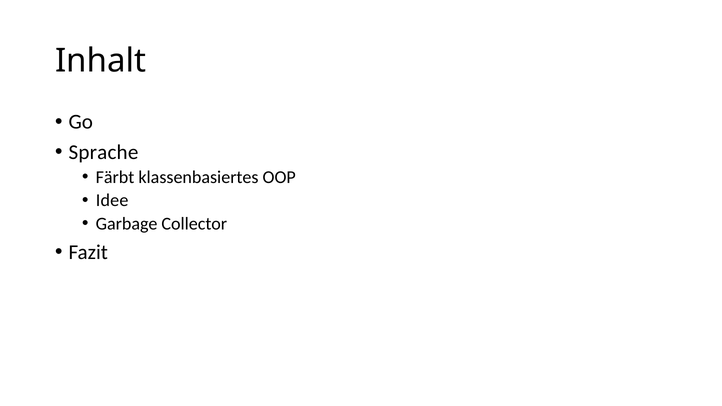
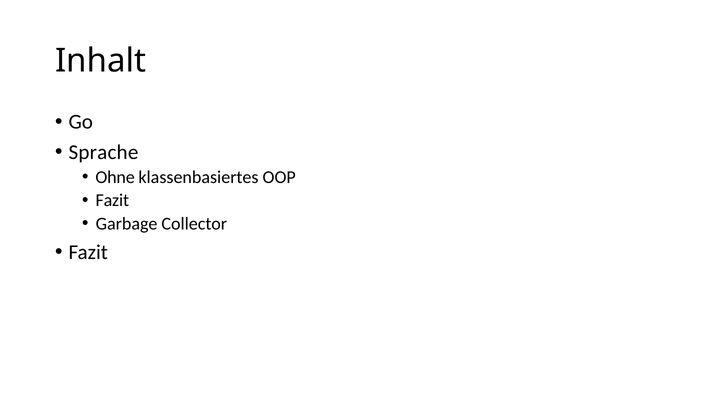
Färbt: Färbt -> Ohne
Idee at (112, 200): Idee -> Fazit
